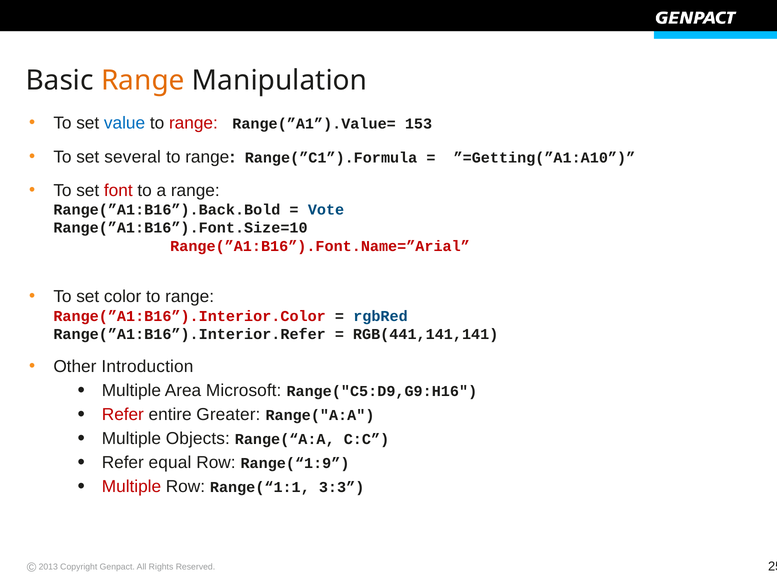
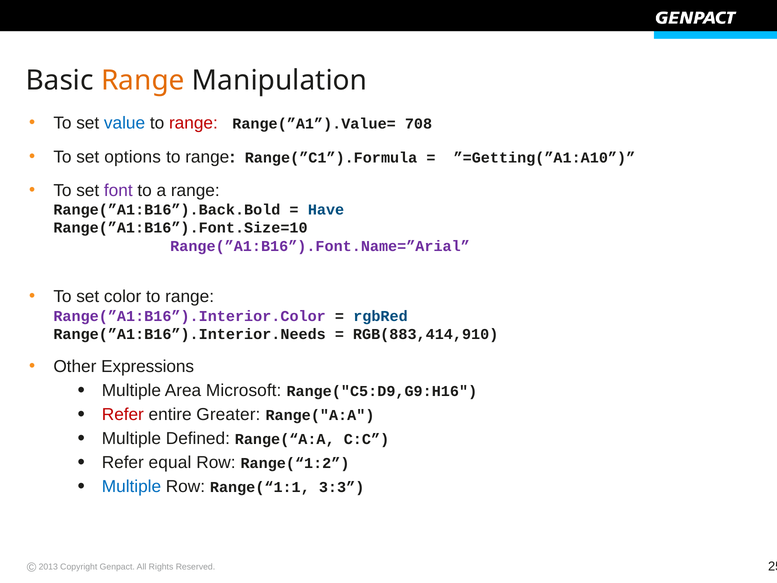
153: 153 -> 708
several: several -> options
font colour: red -> purple
Vote: Vote -> Have
Range(”A1:B16”).Font.Name=”Arial colour: red -> purple
Range(”A1:B16”).Interior.Color colour: red -> purple
Range(”A1:B16”).Interior.Refer: Range(”A1:B16”).Interior.Refer -> Range(”A1:B16”).Interior.Needs
RGB(441,141,141: RGB(441,141,141 -> RGB(883,414,910
Introduction: Introduction -> Expressions
Objects: Objects -> Defined
Range(“1:9: Range(“1:9 -> Range(“1:2
Multiple at (131, 486) colour: red -> blue
